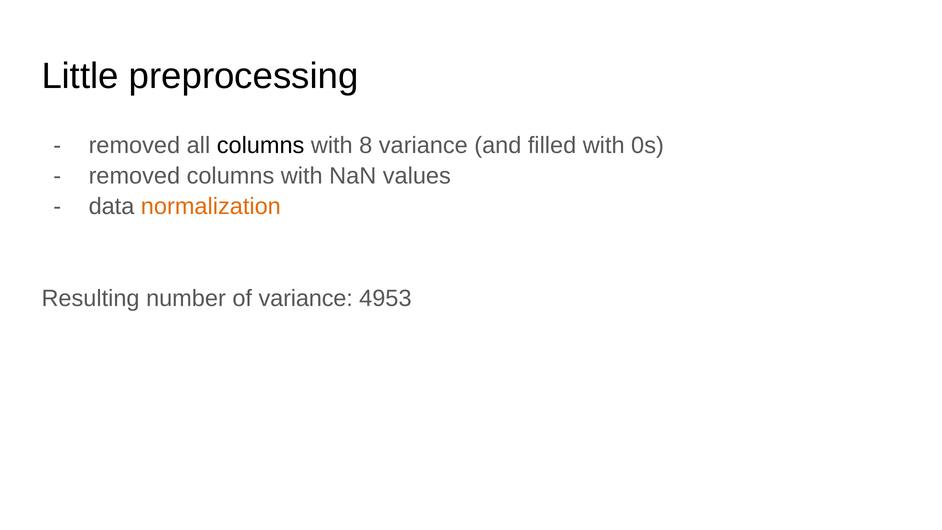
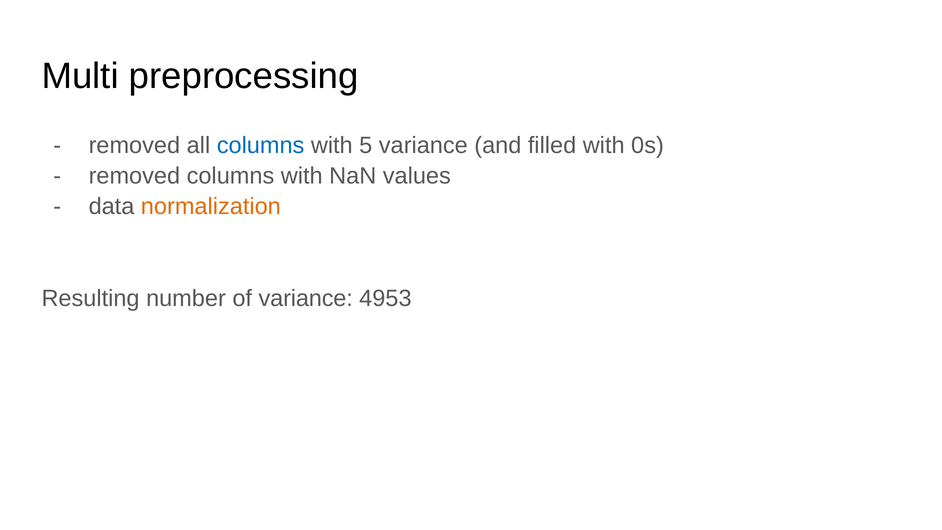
Little: Little -> Multi
columns at (261, 146) colour: black -> blue
8: 8 -> 5
